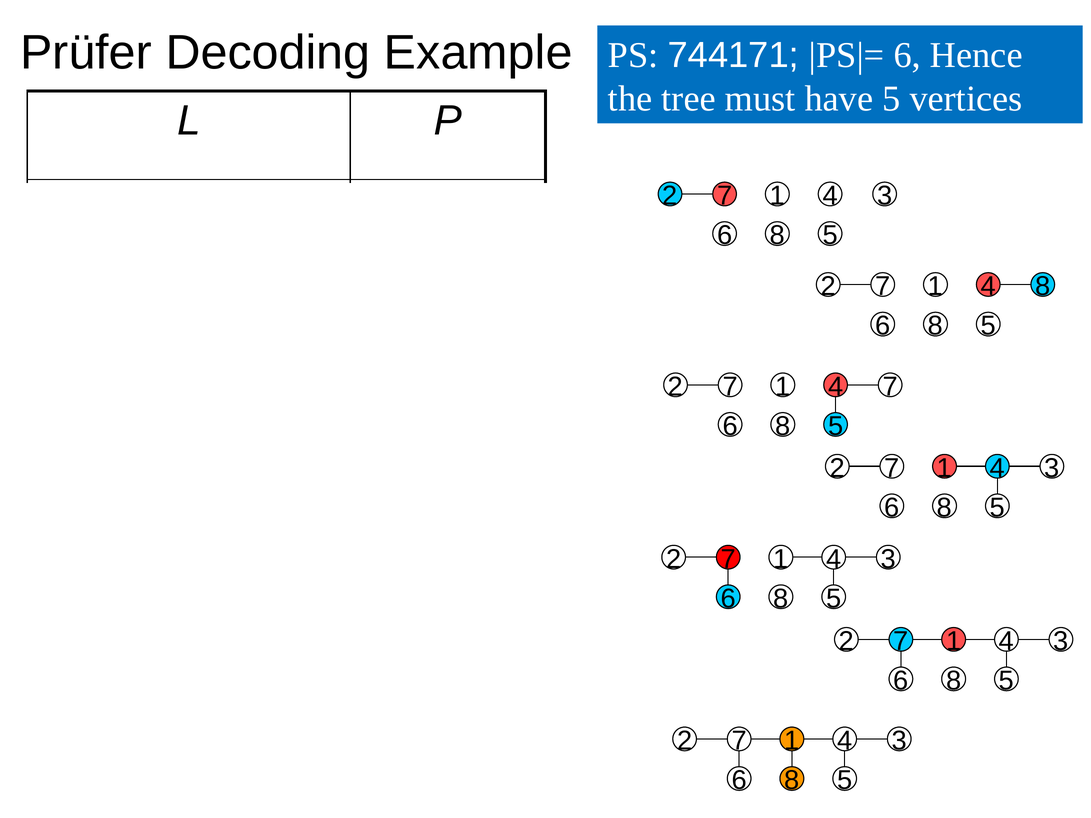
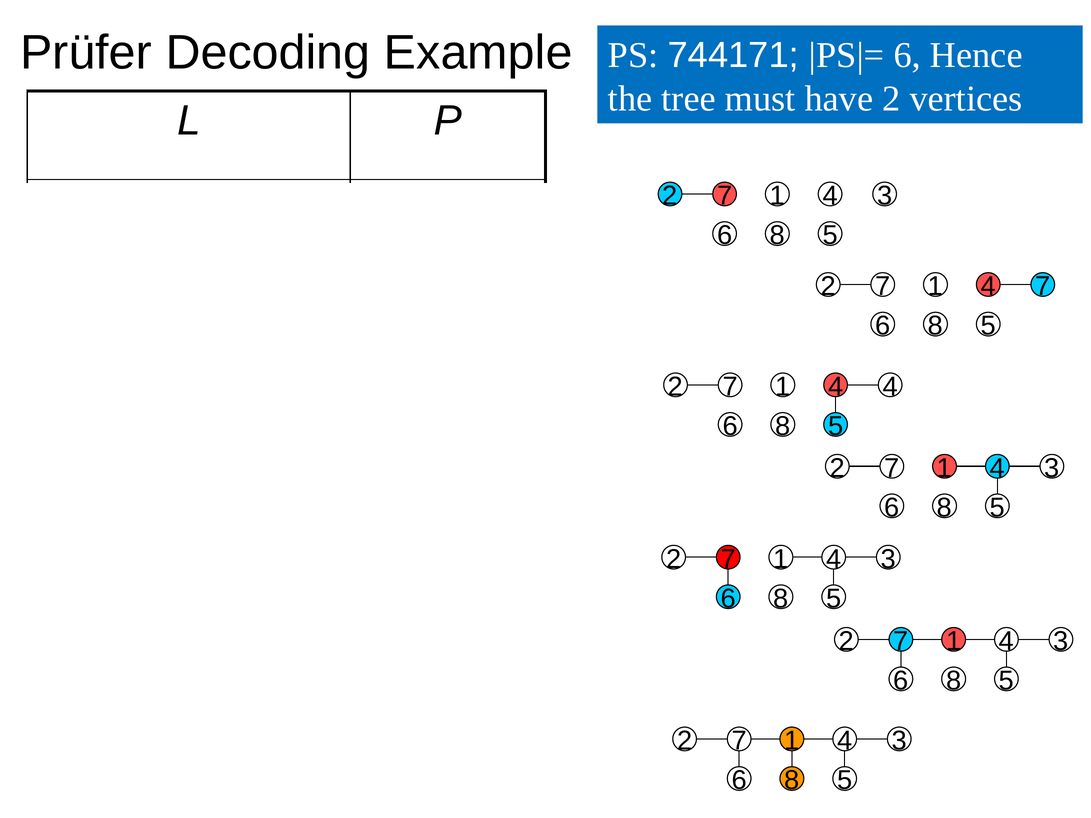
have 5: 5 -> 2
2 8: 8 -> 7
2 7: 7 -> 4
